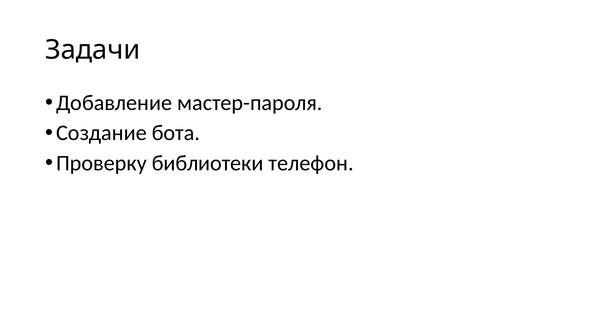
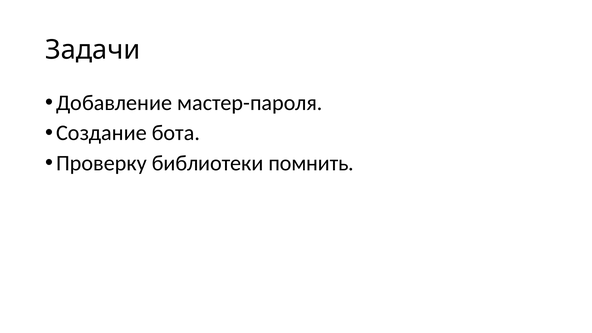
телефон: телефон -> помнить
